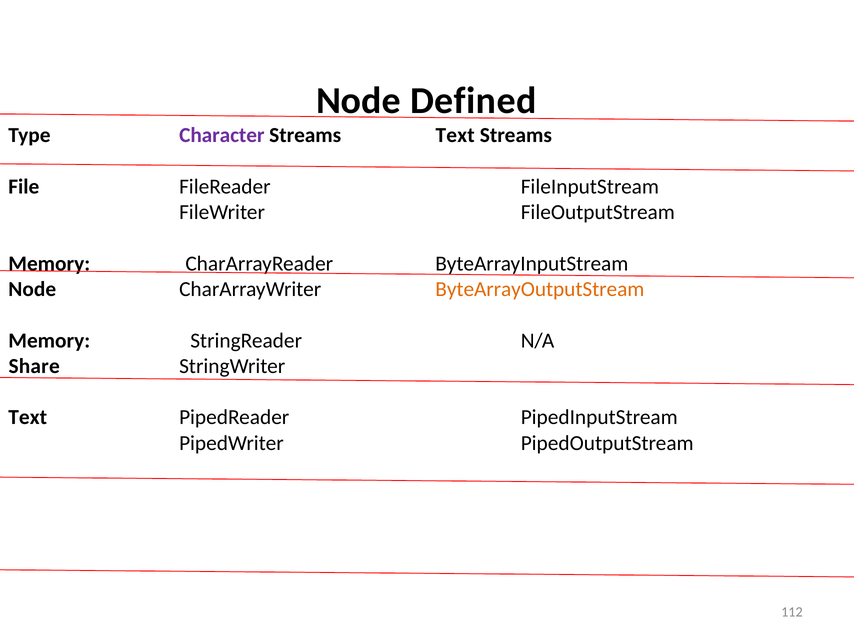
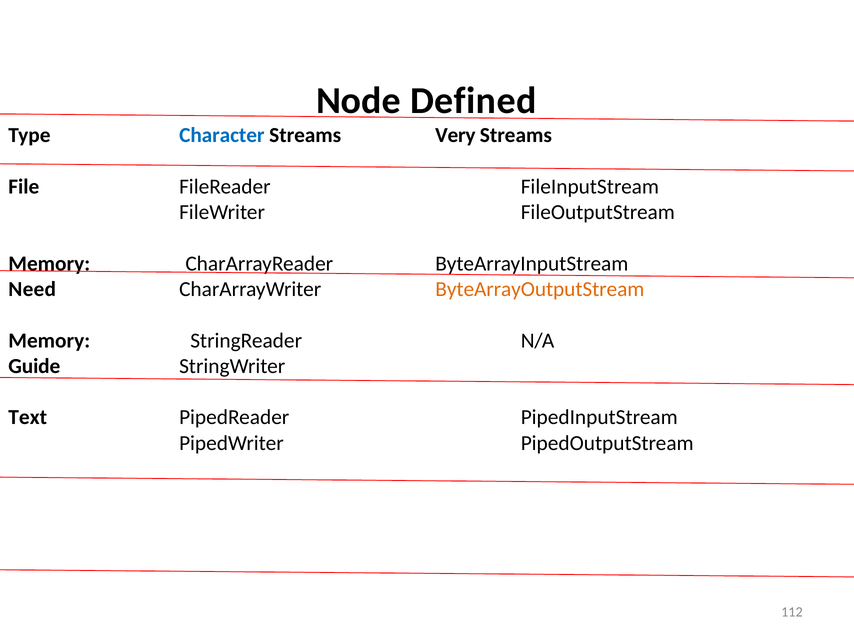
Character colour: purple -> blue
Streams Text: Text -> Very
Node at (32, 289): Node -> Need
Share: Share -> Guide
